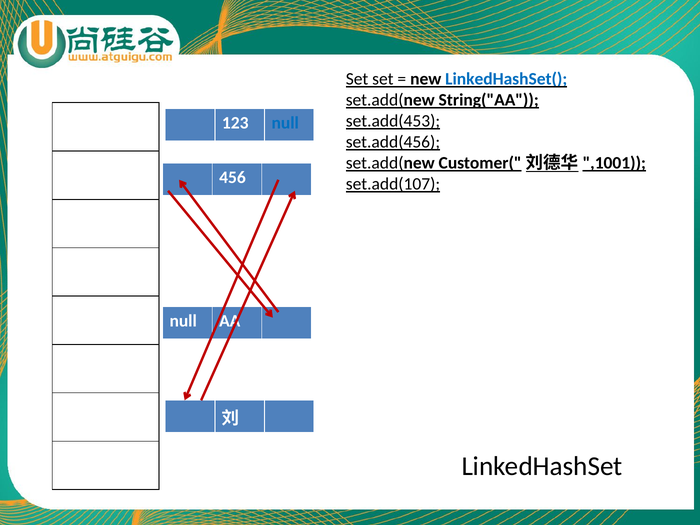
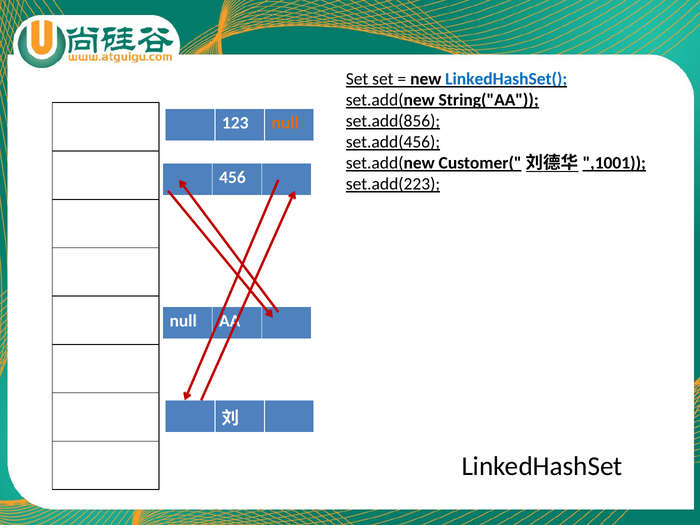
set.add(453: set.add(453 -> set.add(856
null at (285, 123) colour: blue -> orange
set.add(107: set.add(107 -> set.add(223
